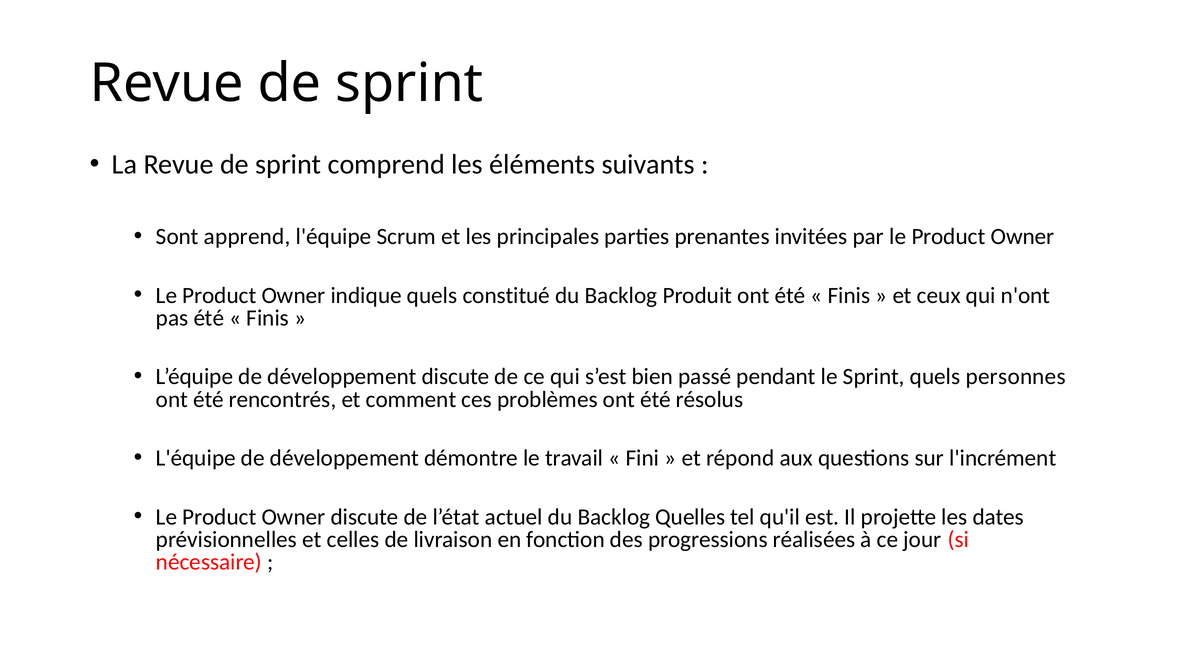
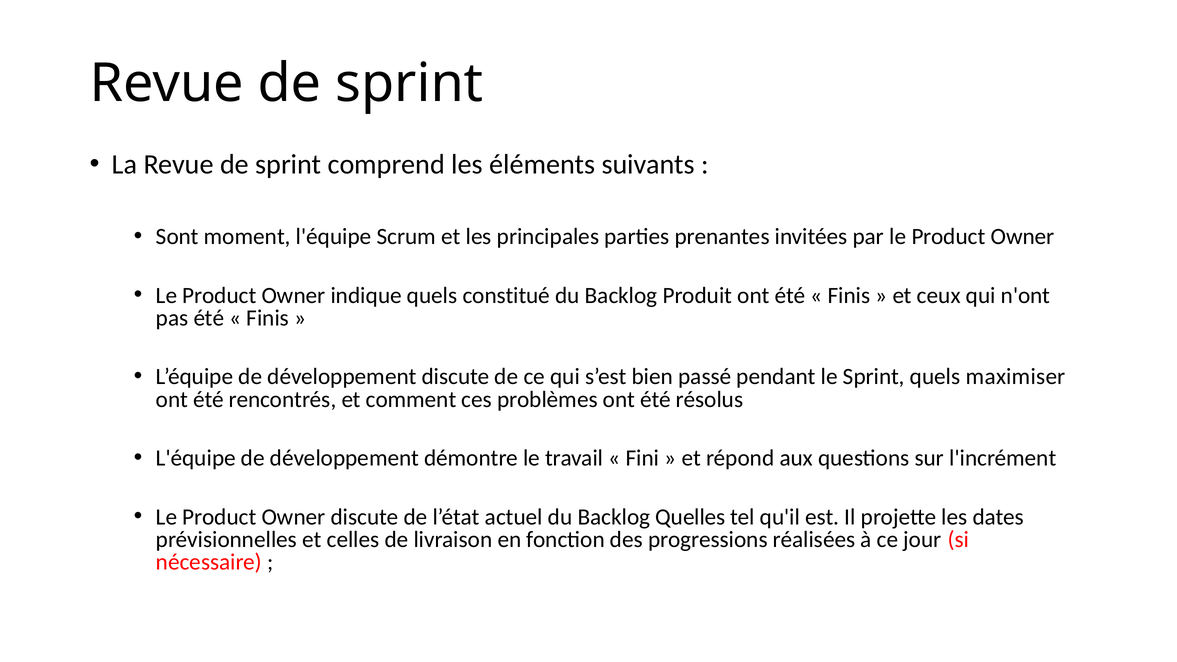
apprend: apprend -> moment
personnes: personnes -> maximiser
